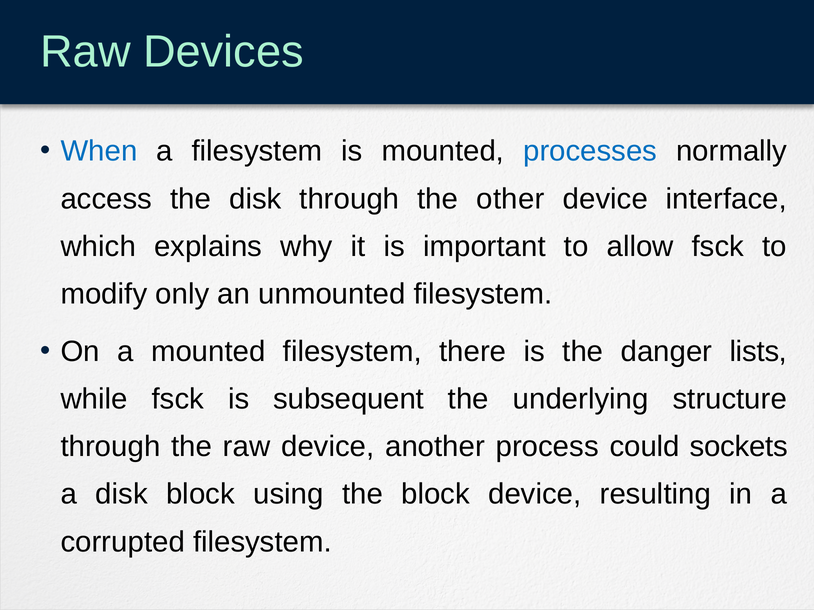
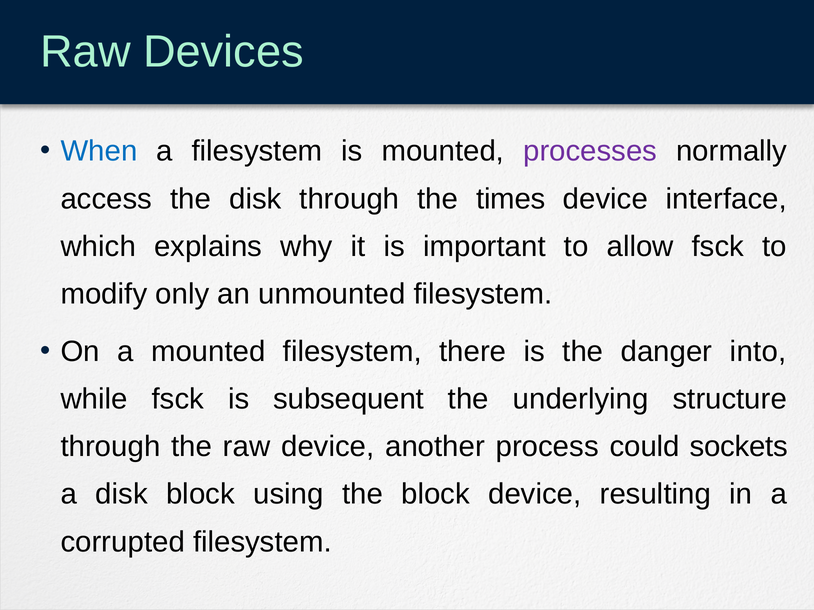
processes colour: blue -> purple
other: other -> times
lists: lists -> into
